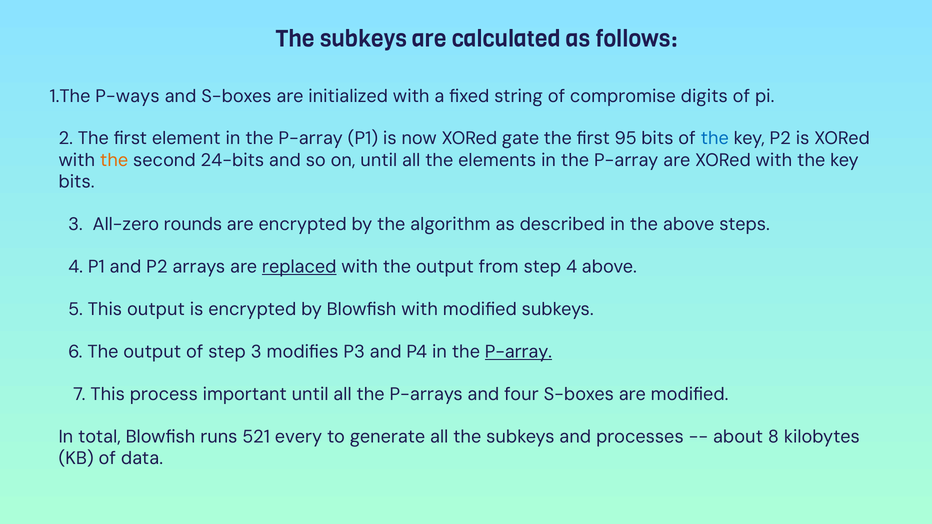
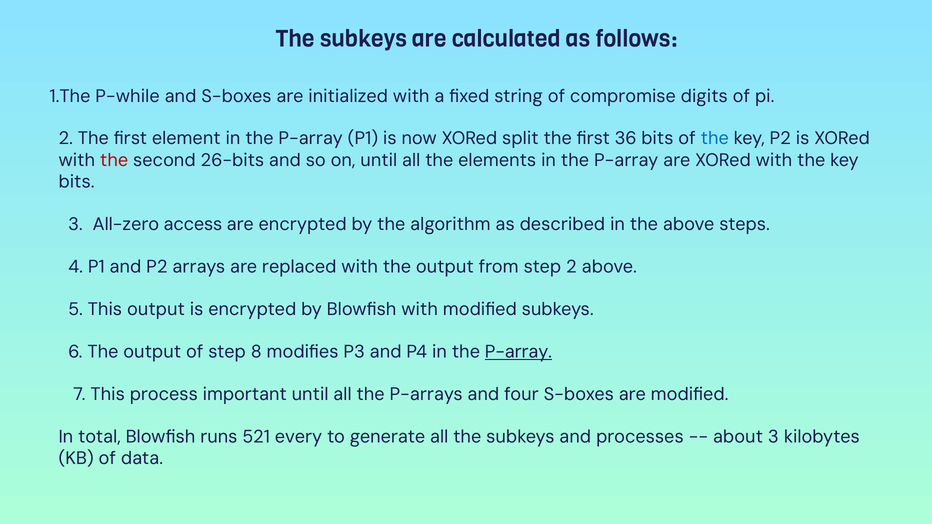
P-ways: P-ways -> P-while
gate: gate -> split
95: 95 -> 36
the at (114, 160) colour: orange -> red
24-bits: 24-bits -> 26-bits
rounds: rounds -> access
replaced underline: present -> none
step 4: 4 -> 2
step 3: 3 -> 8
about 8: 8 -> 3
